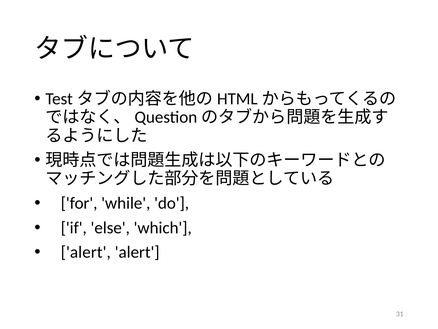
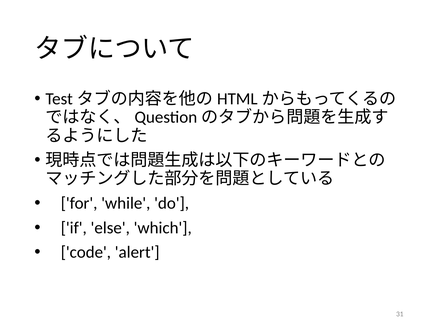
alert at (86, 252): alert -> code
